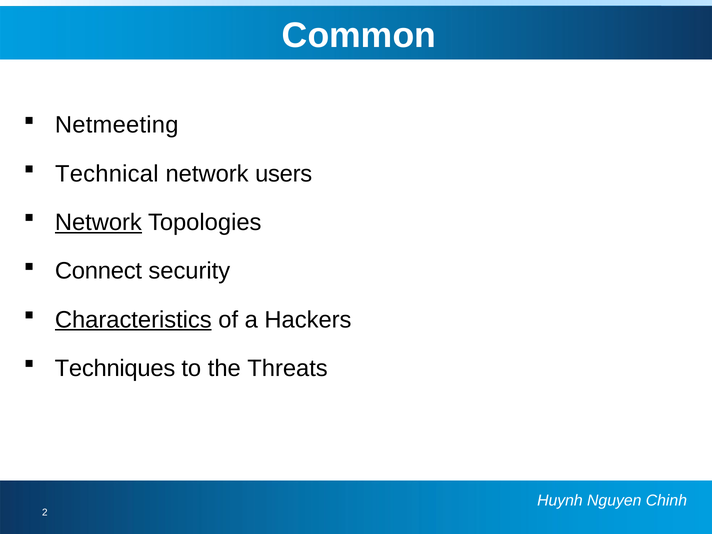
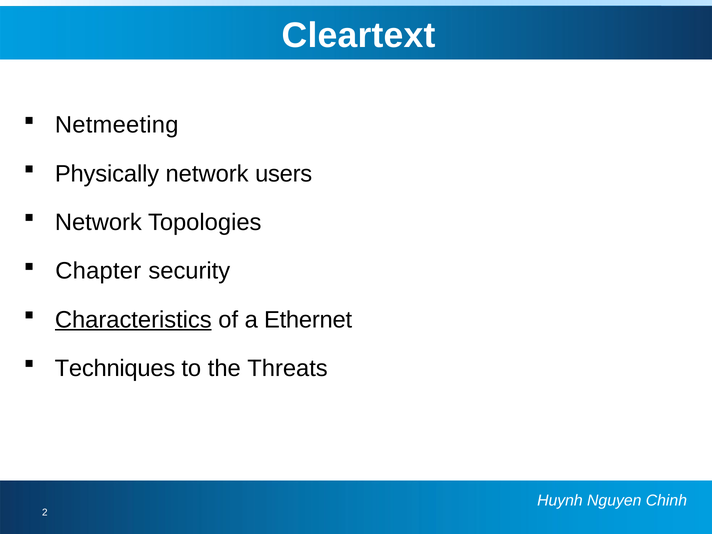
Common: Common -> Cleartext
Technical: Technical -> Physically
Network at (98, 222) underline: present -> none
Connect: Connect -> Chapter
Hackers: Hackers -> Ethernet
